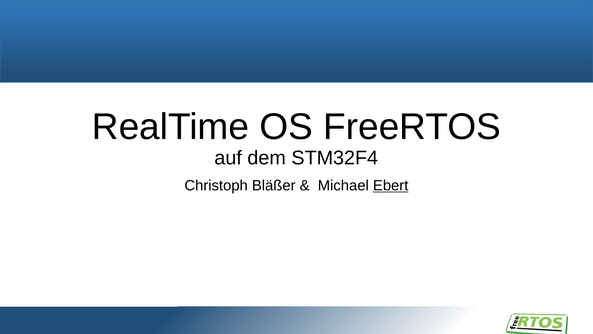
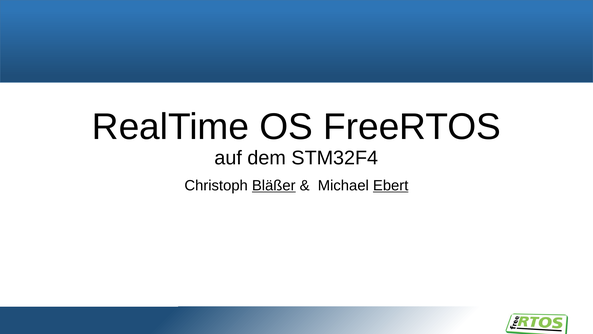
Bläßer underline: none -> present
